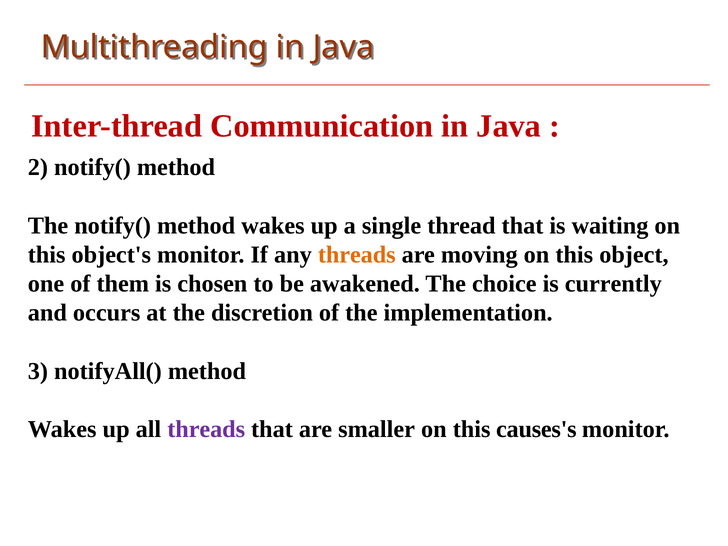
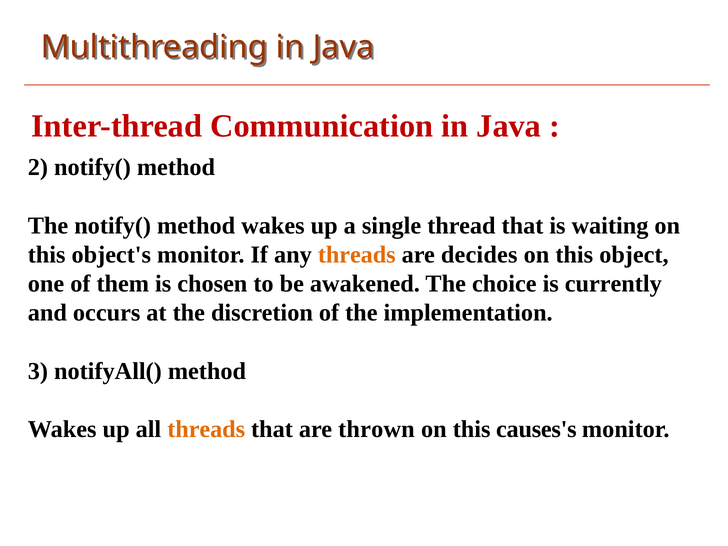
moving: moving -> decides
threads at (206, 429) colour: purple -> orange
smaller: smaller -> thrown
